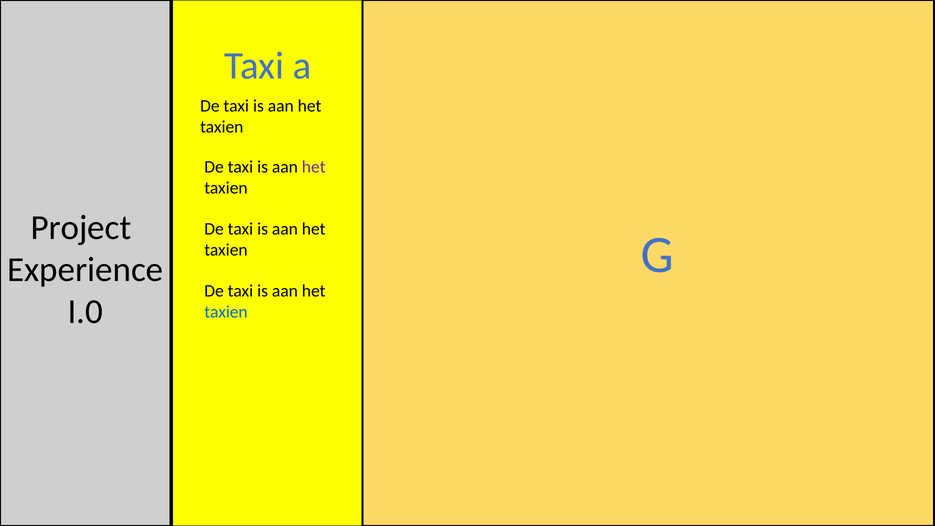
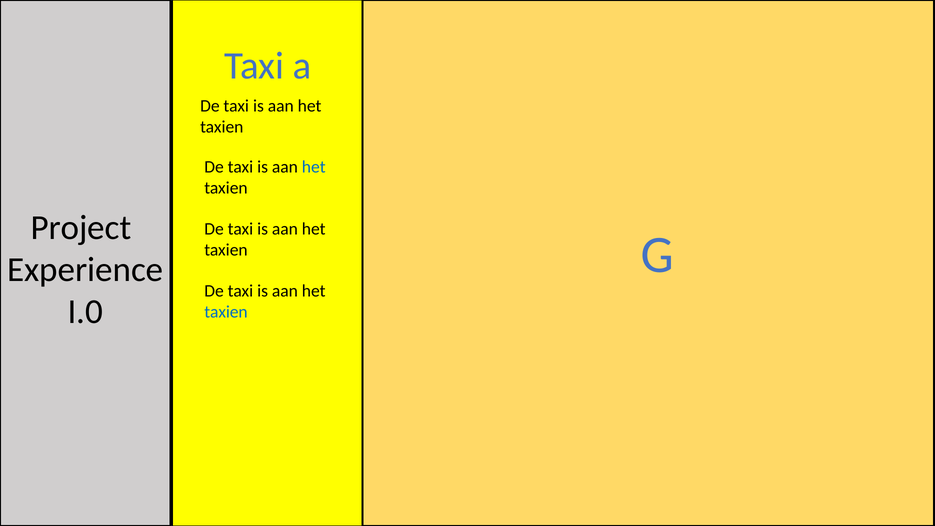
het at (314, 167) colour: purple -> blue
